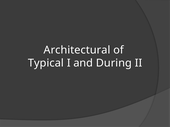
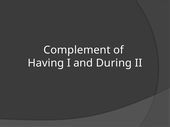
Architectural: Architectural -> Complement
Typical: Typical -> Having
